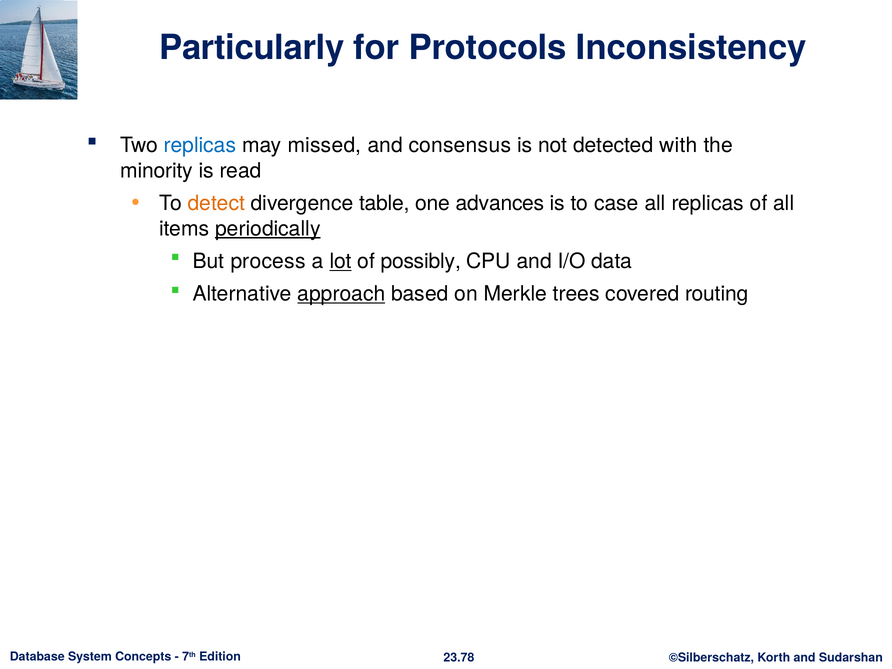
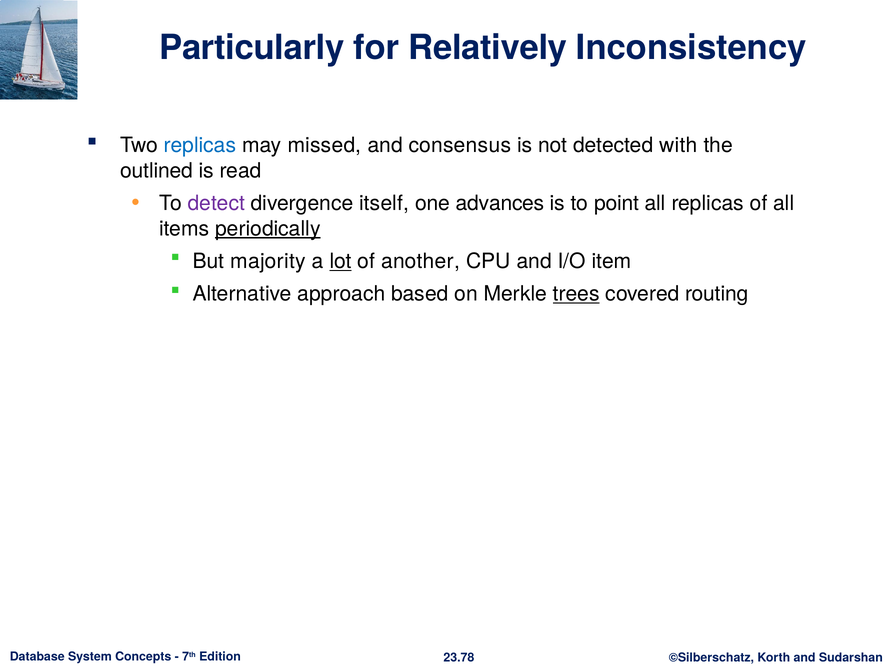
Protocols: Protocols -> Relatively
minority: minority -> outlined
detect colour: orange -> purple
table: table -> itself
case: case -> point
process: process -> majority
possibly: possibly -> another
data: data -> item
approach underline: present -> none
trees underline: none -> present
